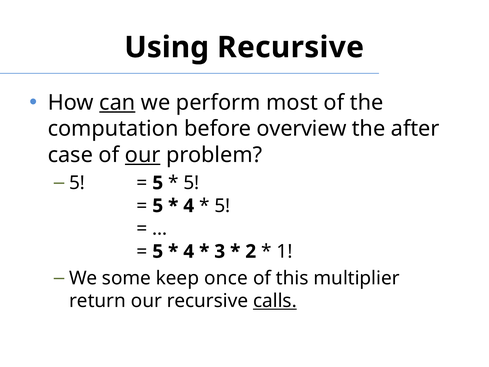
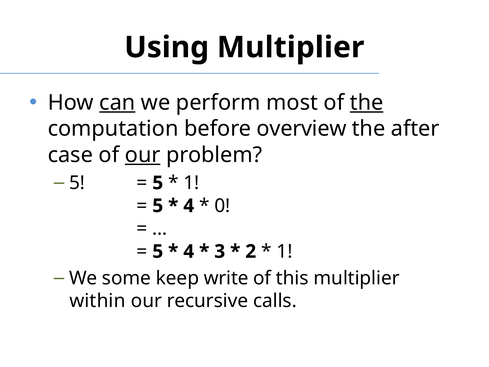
Using Recursive: Recursive -> Multiplier
the at (367, 103) underline: none -> present
5 at (191, 183): 5 -> 1
5 at (222, 206): 5 -> 0
once: once -> write
return: return -> within
calls underline: present -> none
